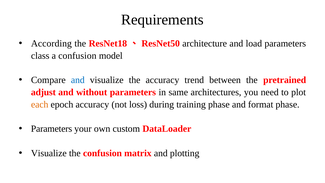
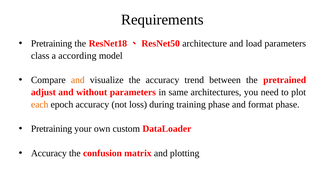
According at (51, 43): According -> Pretraining
a confusion: confusion -> according
and at (78, 80) colour: blue -> orange
Parameters at (52, 129): Parameters -> Pretraining
Visualize at (49, 153): Visualize -> Accuracy
